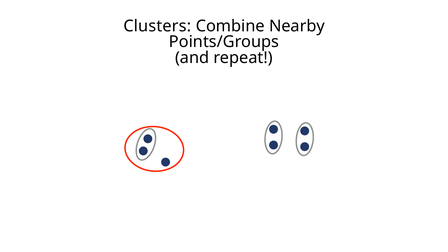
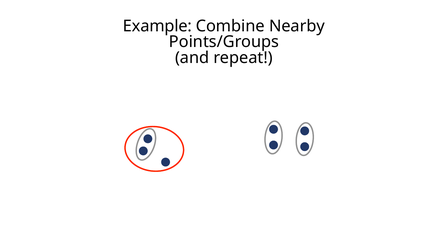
Clusters: Clusters -> Example
